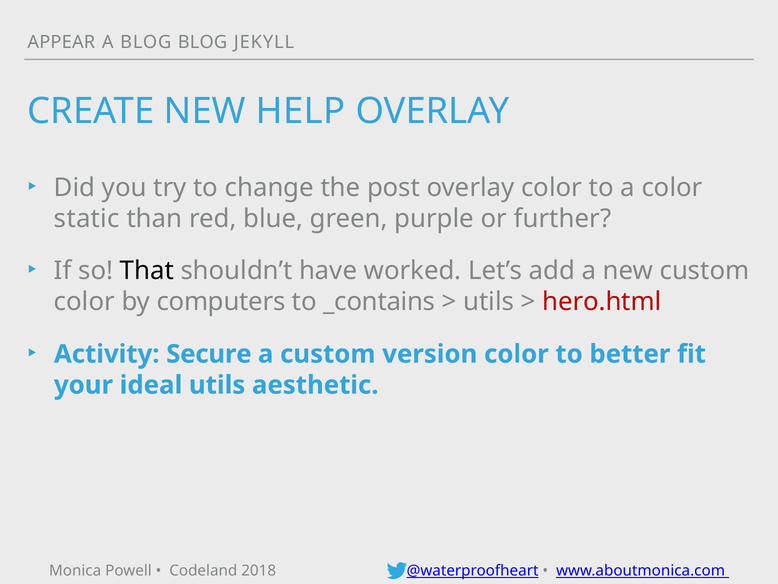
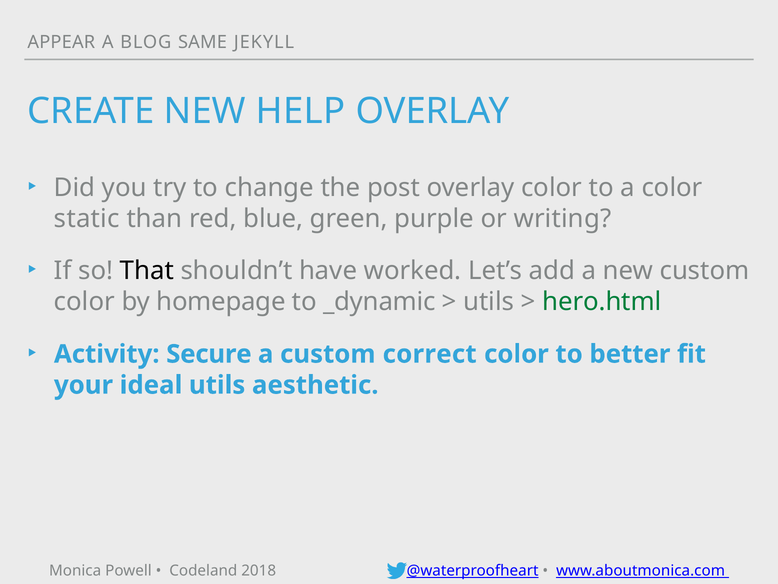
BLOG BLOG: BLOG -> SAME
further: further -> writing
computers: computers -> homepage
_contains: _contains -> _dynamic
hero.html colour: red -> green
version: version -> correct
